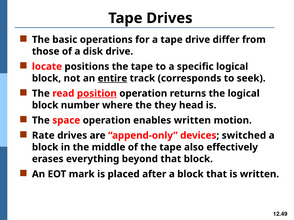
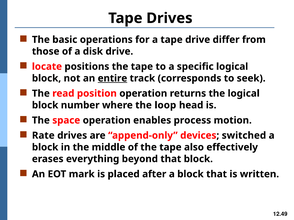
position underline: present -> none
they: they -> loop
enables written: written -> process
